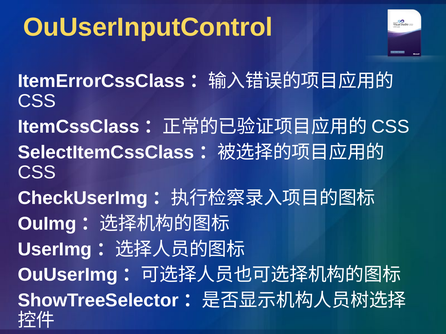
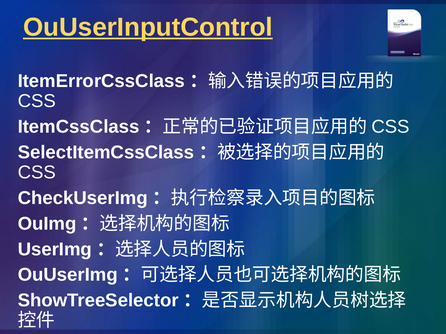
OuUserInputControl underline: none -> present
